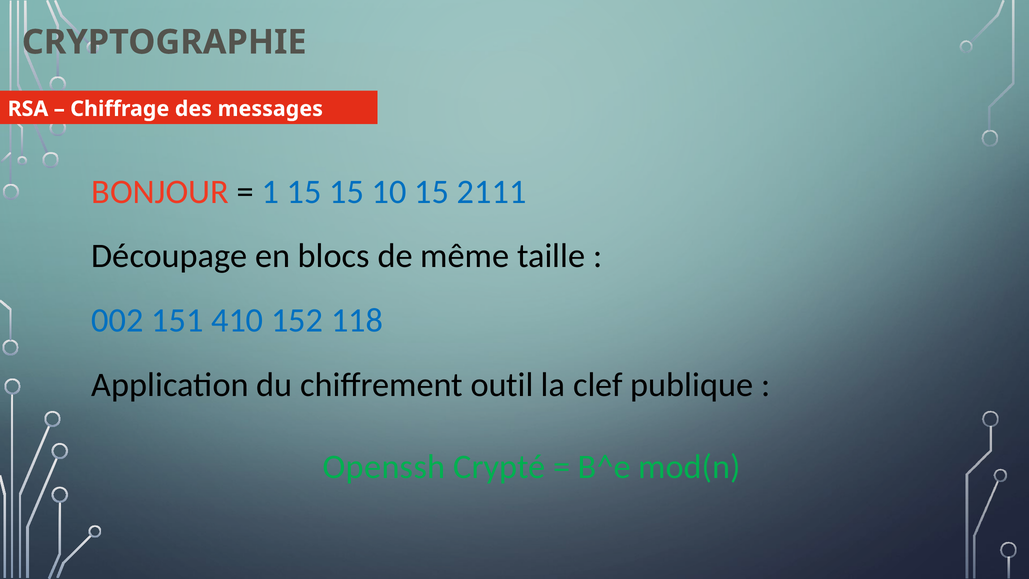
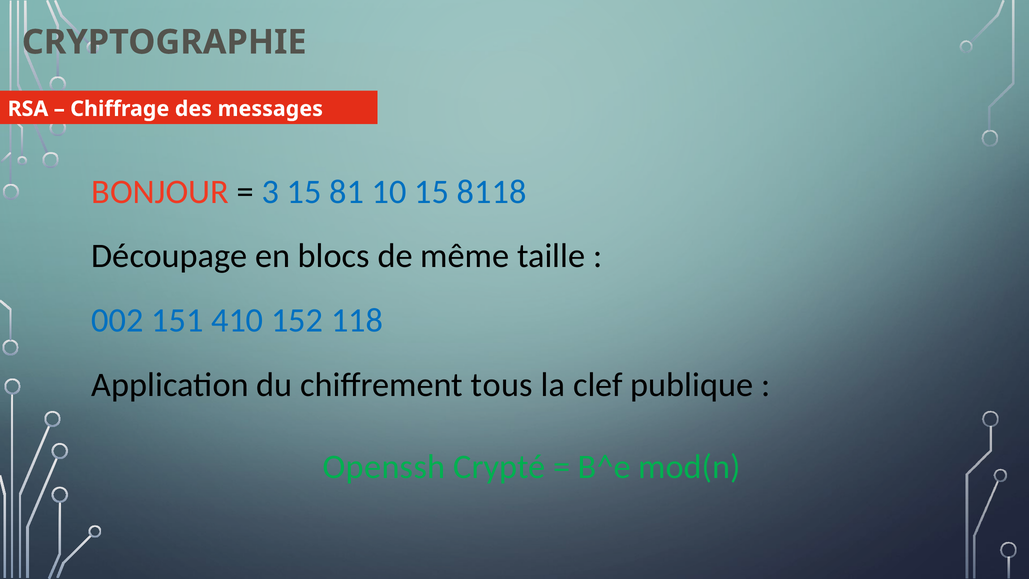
1: 1 -> 3
15 15: 15 -> 81
2111: 2111 -> 8118
outil: outil -> tous
